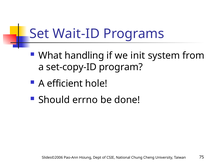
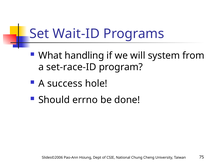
init: init -> will
set-copy-ID: set-copy-ID -> set-race-ID
efficient: efficient -> success
